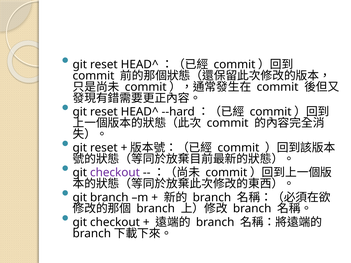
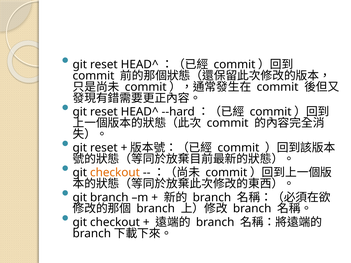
checkout at (115, 173) colour: purple -> orange
